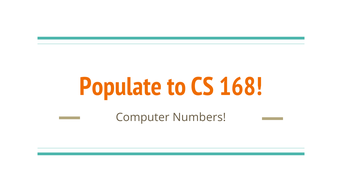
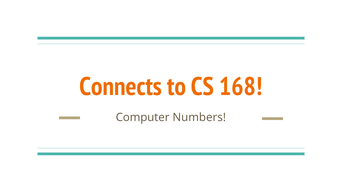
Populate: Populate -> Connects
